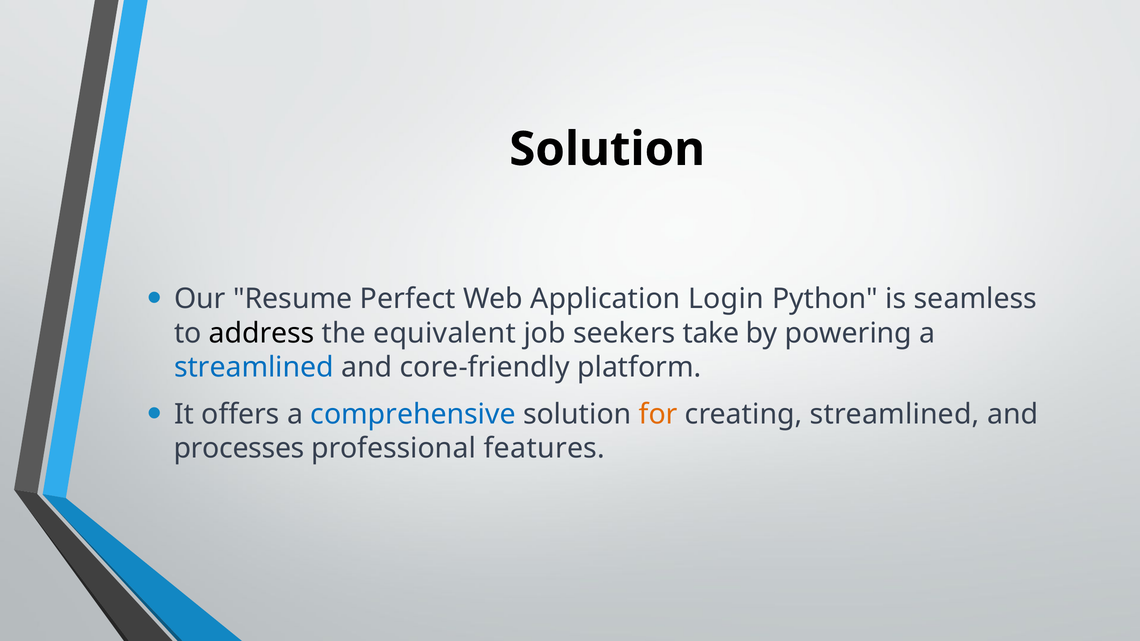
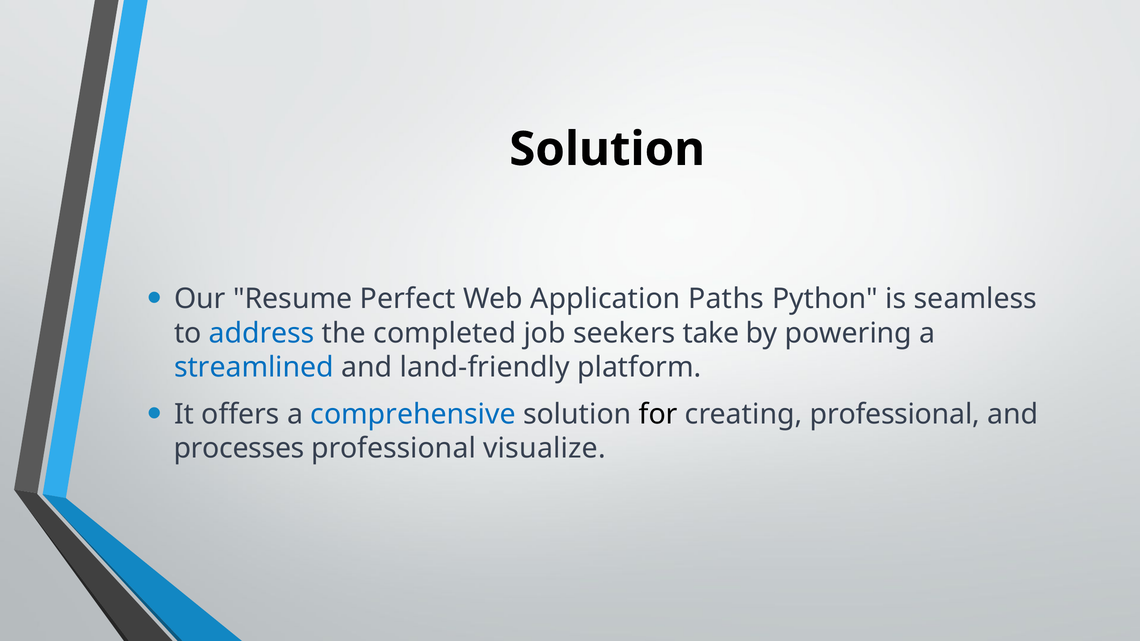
Login: Login -> Paths
address colour: black -> blue
equivalent: equivalent -> completed
core-friendly: core-friendly -> land-friendly
for colour: orange -> black
creating streamlined: streamlined -> professional
features: features -> visualize
